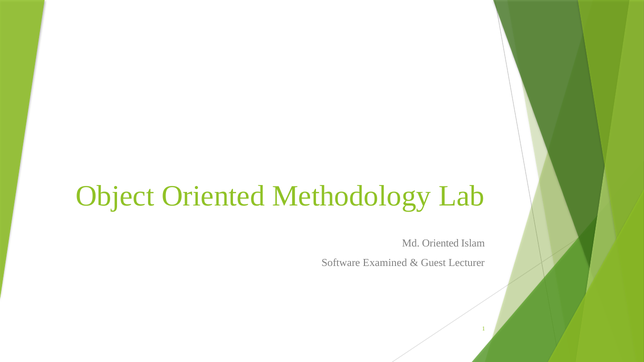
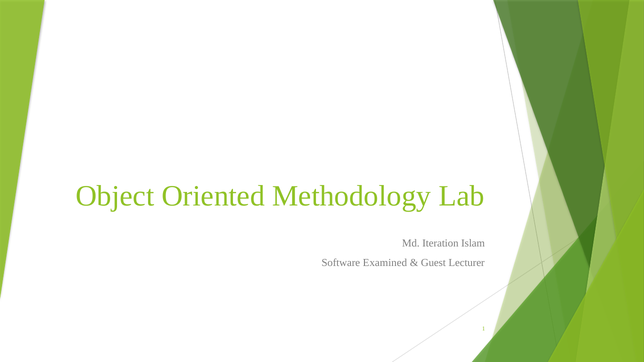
Md Oriented: Oriented -> Iteration
